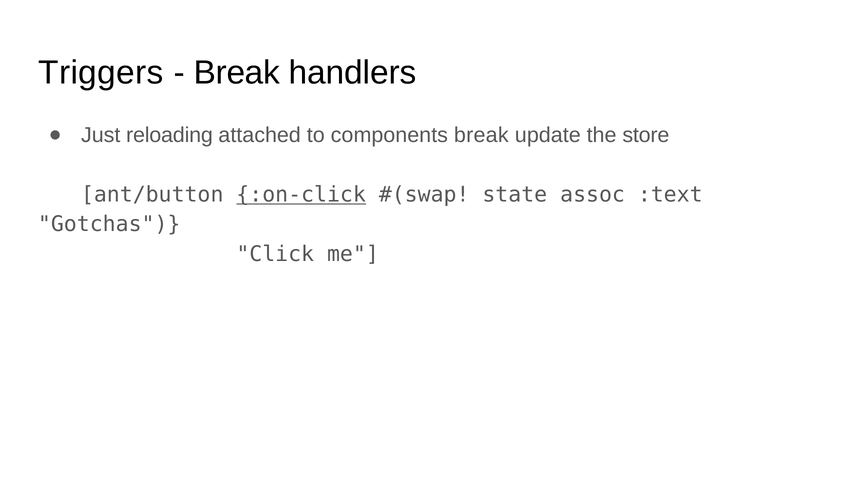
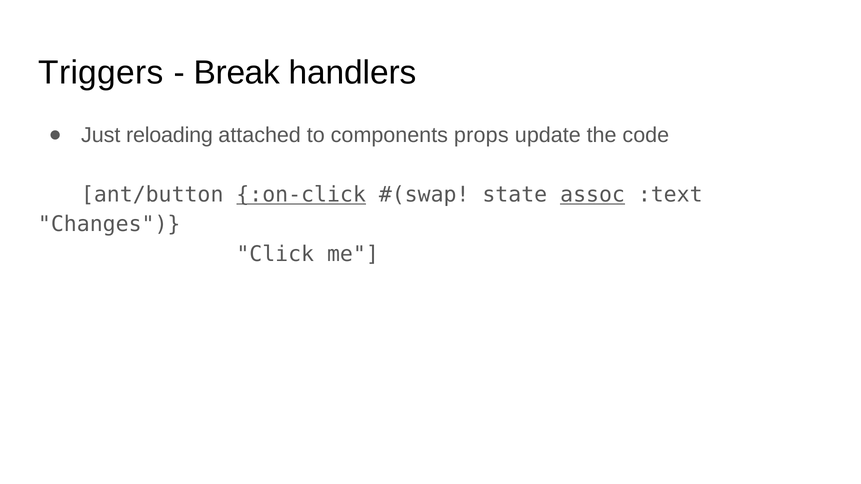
components break: break -> props
store: store -> code
assoc underline: none -> present
Gotchas: Gotchas -> Changes
